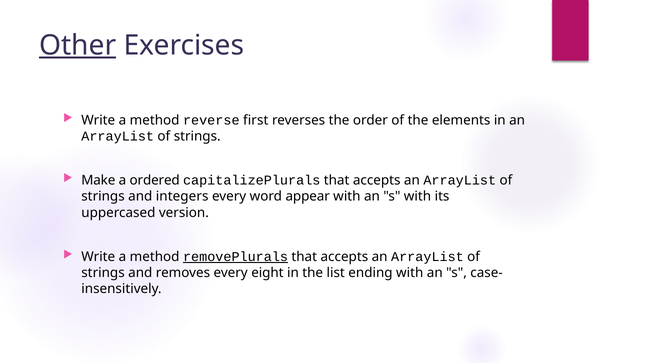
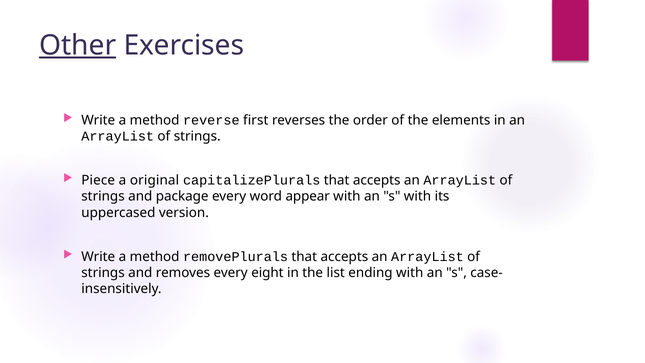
Make: Make -> Piece
ordered: ordered -> original
integers: integers -> package
removePlurals underline: present -> none
